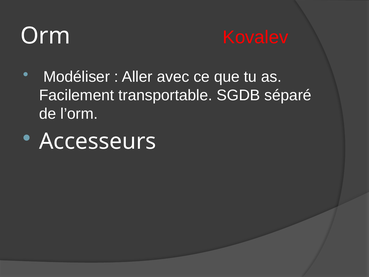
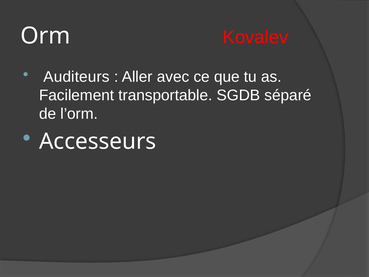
Modéliser: Modéliser -> Auditeurs
